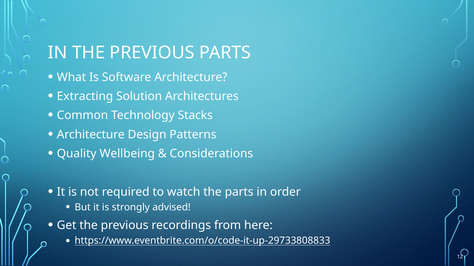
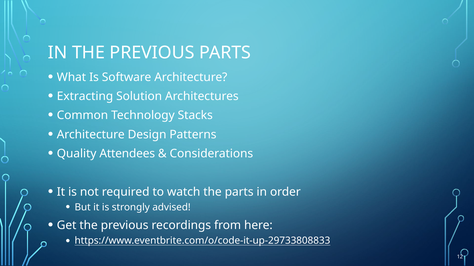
Wellbeing: Wellbeing -> Attendees
